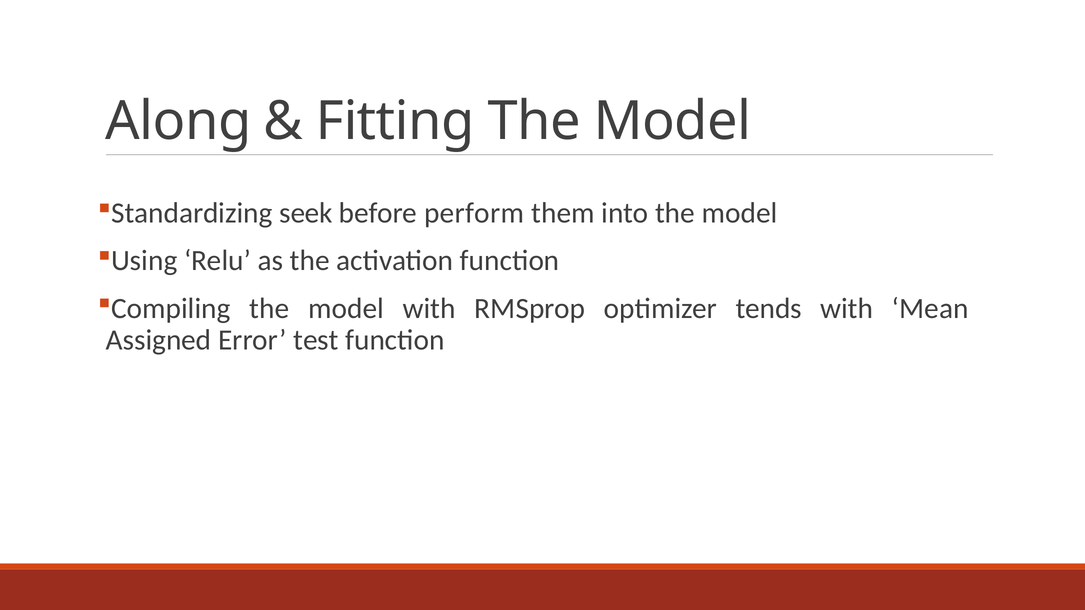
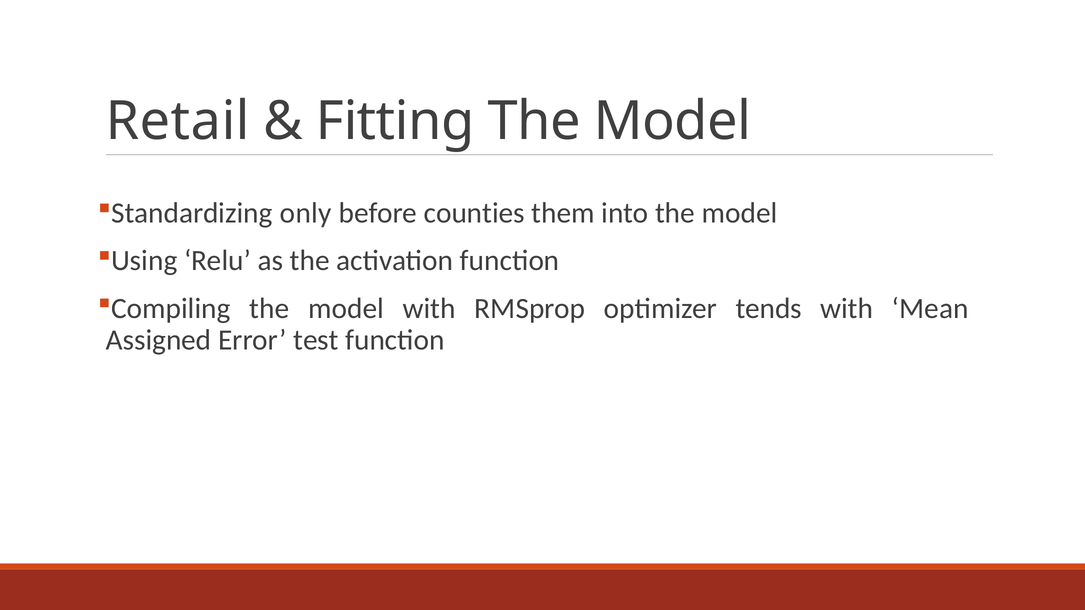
Along: Along -> Retail
seek: seek -> only
perform: perform -> counties
